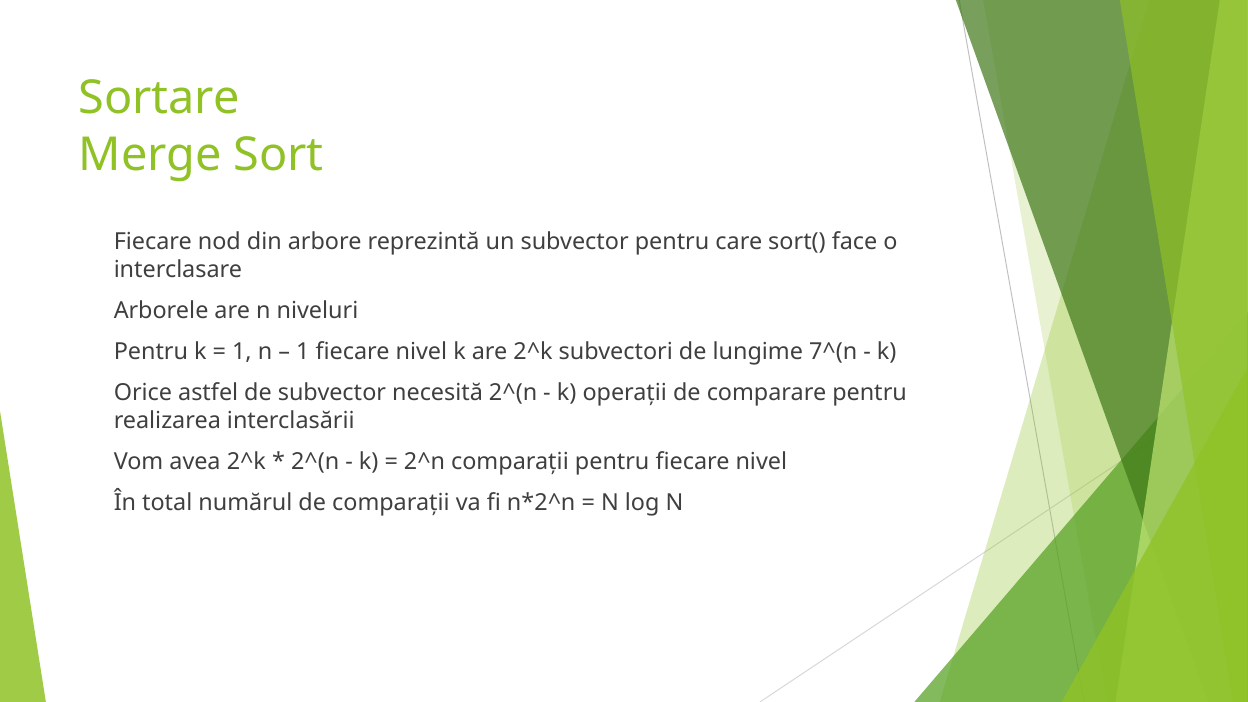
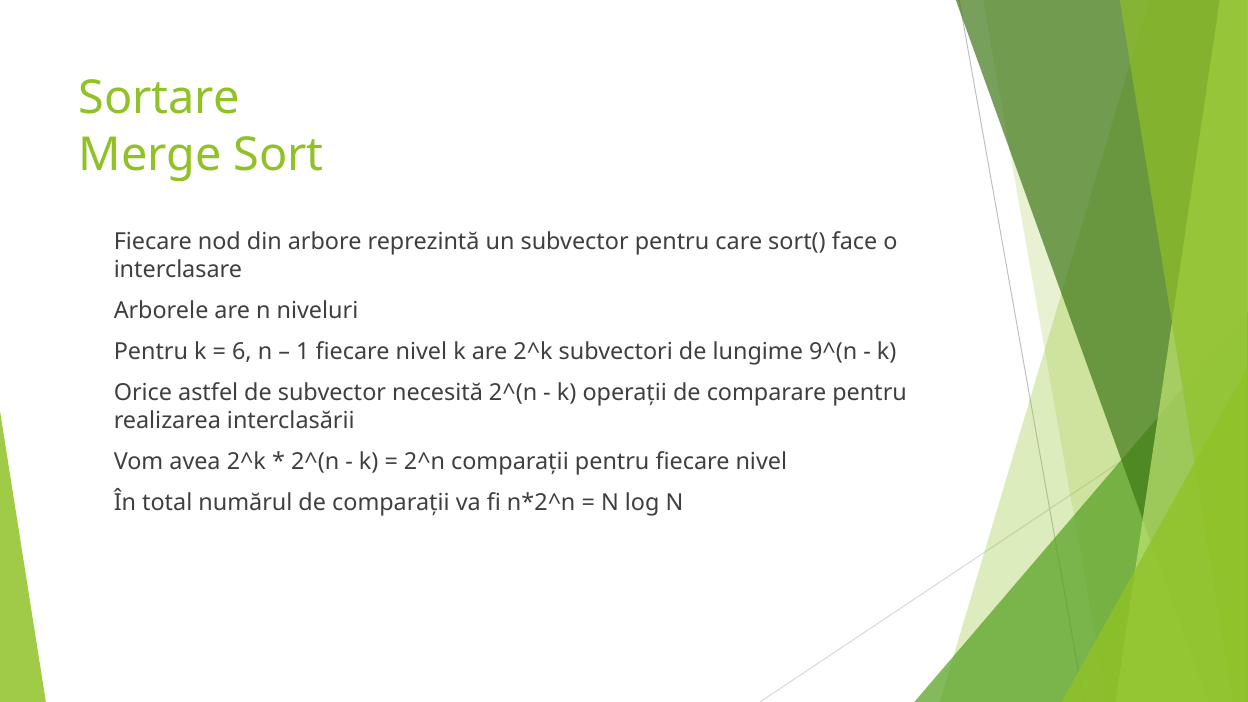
1 at (242, 352): 1 -> 6
7^(n: 7^(n -> 9^(n
